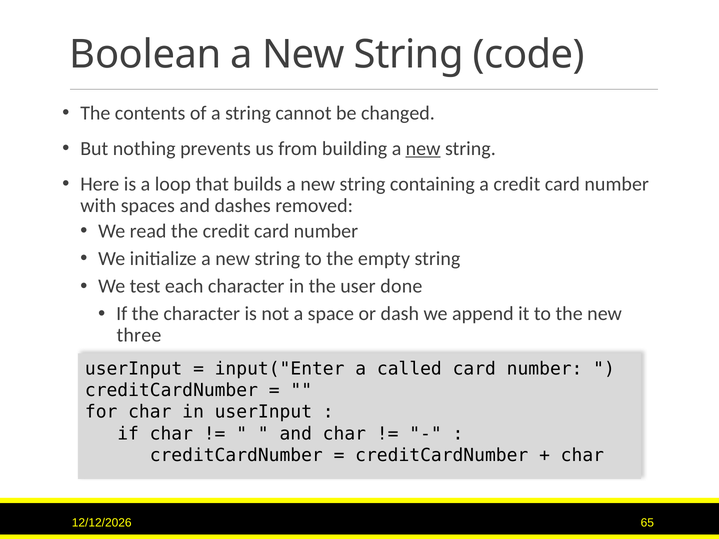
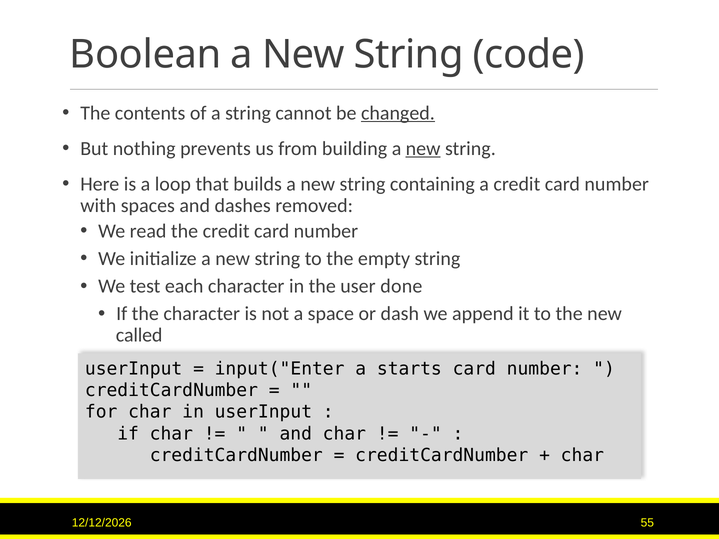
changed underline: none -> present
three: three -> called
called: called -> starts
65: 65 -> 55
